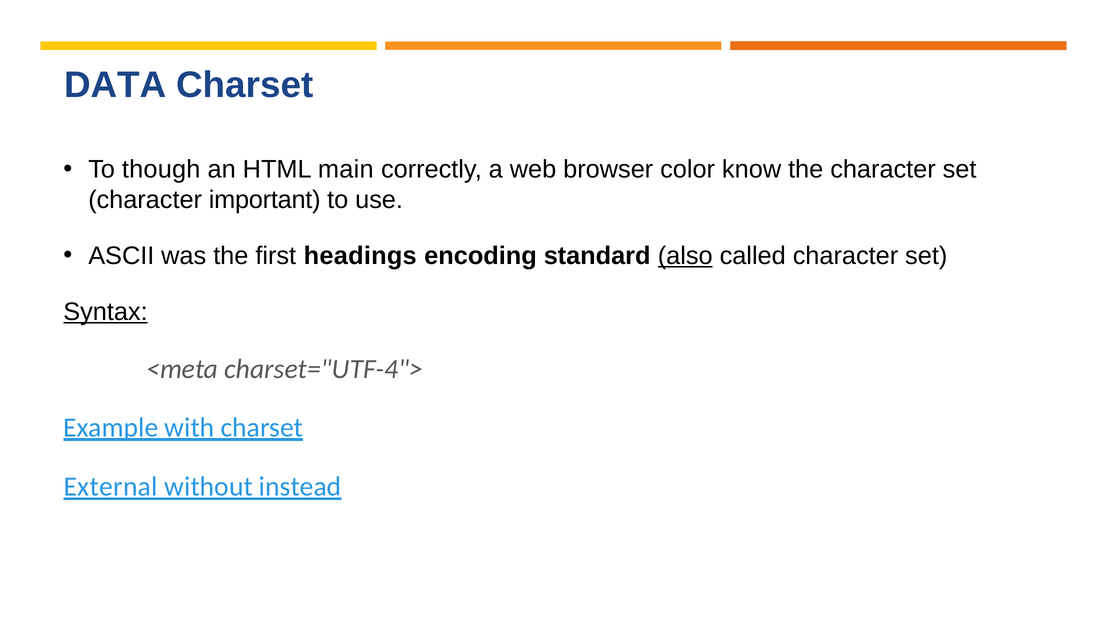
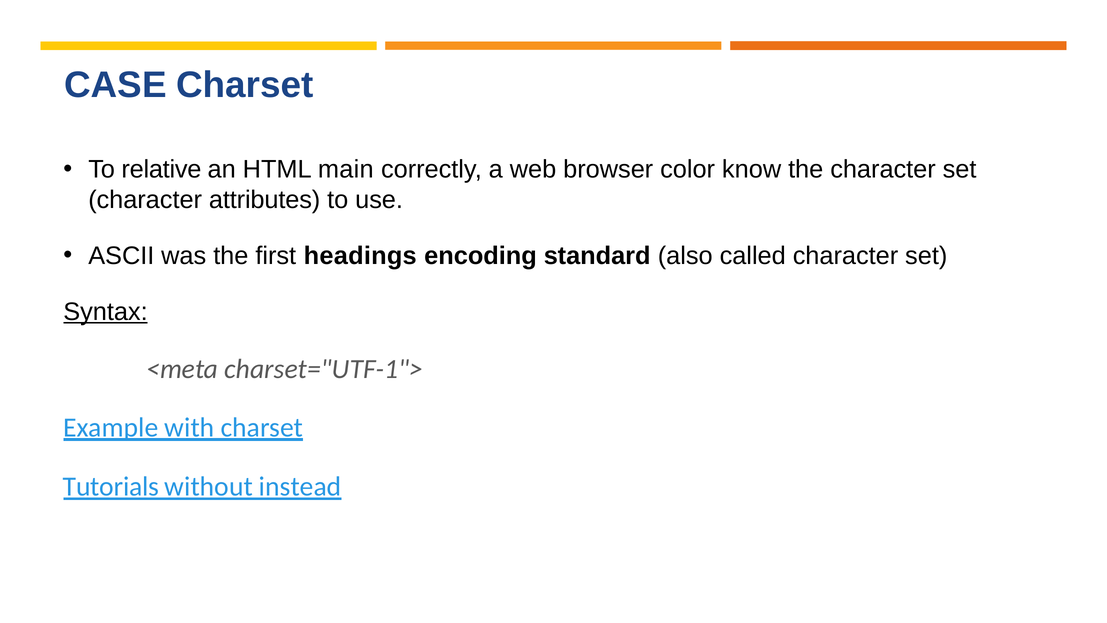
DATA: DATA -> CASE
though: though -> relative
important: important -> attributes
also underline: present -> none
charset="UTF-4">: charset="UTF-4"> -> charset="UTF-1">
External: External -> Tutorials
